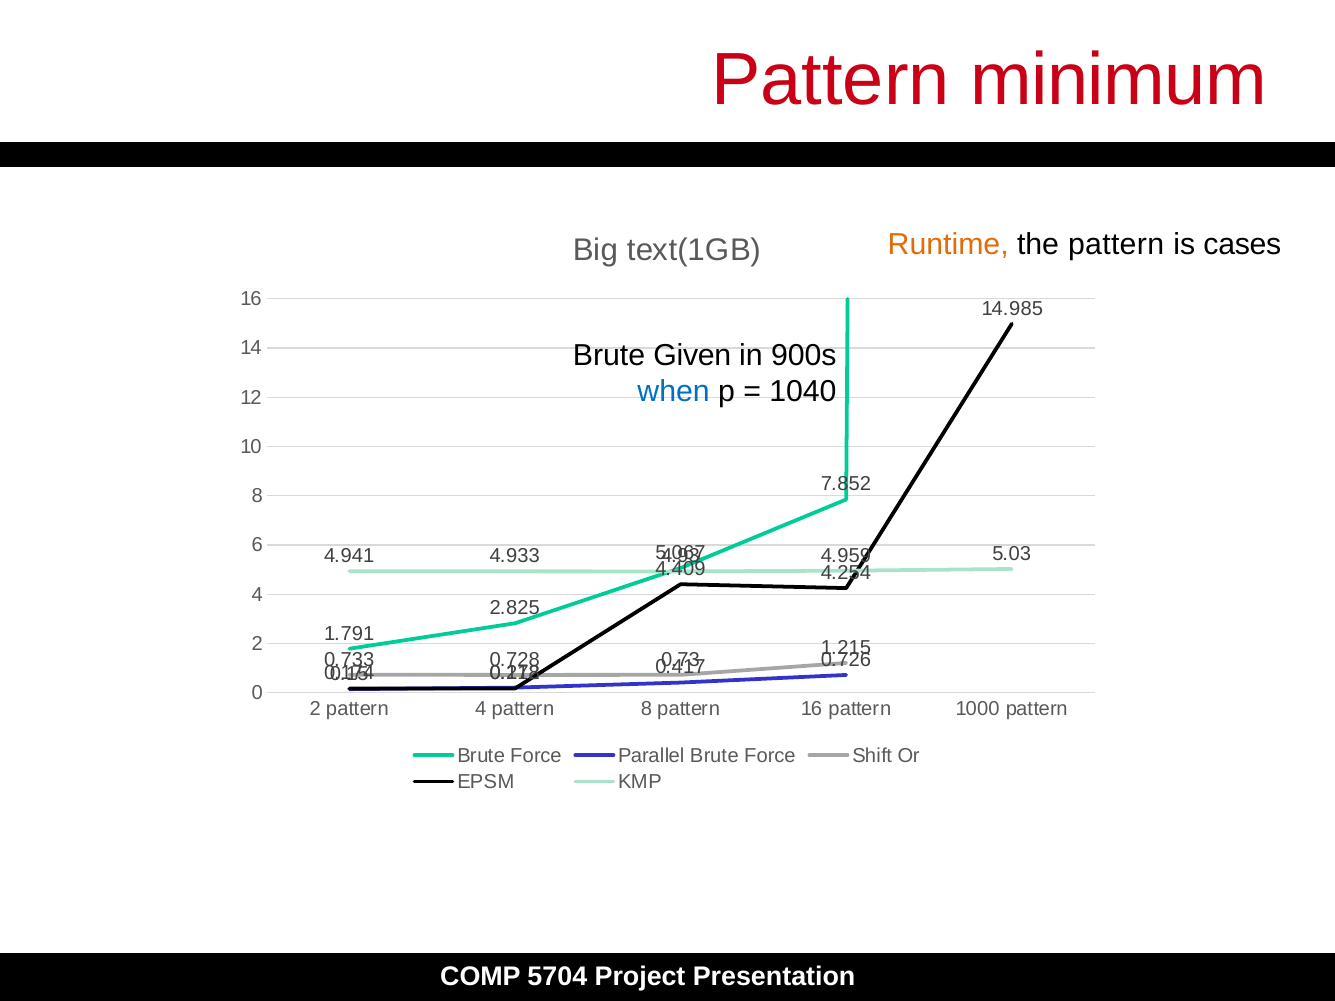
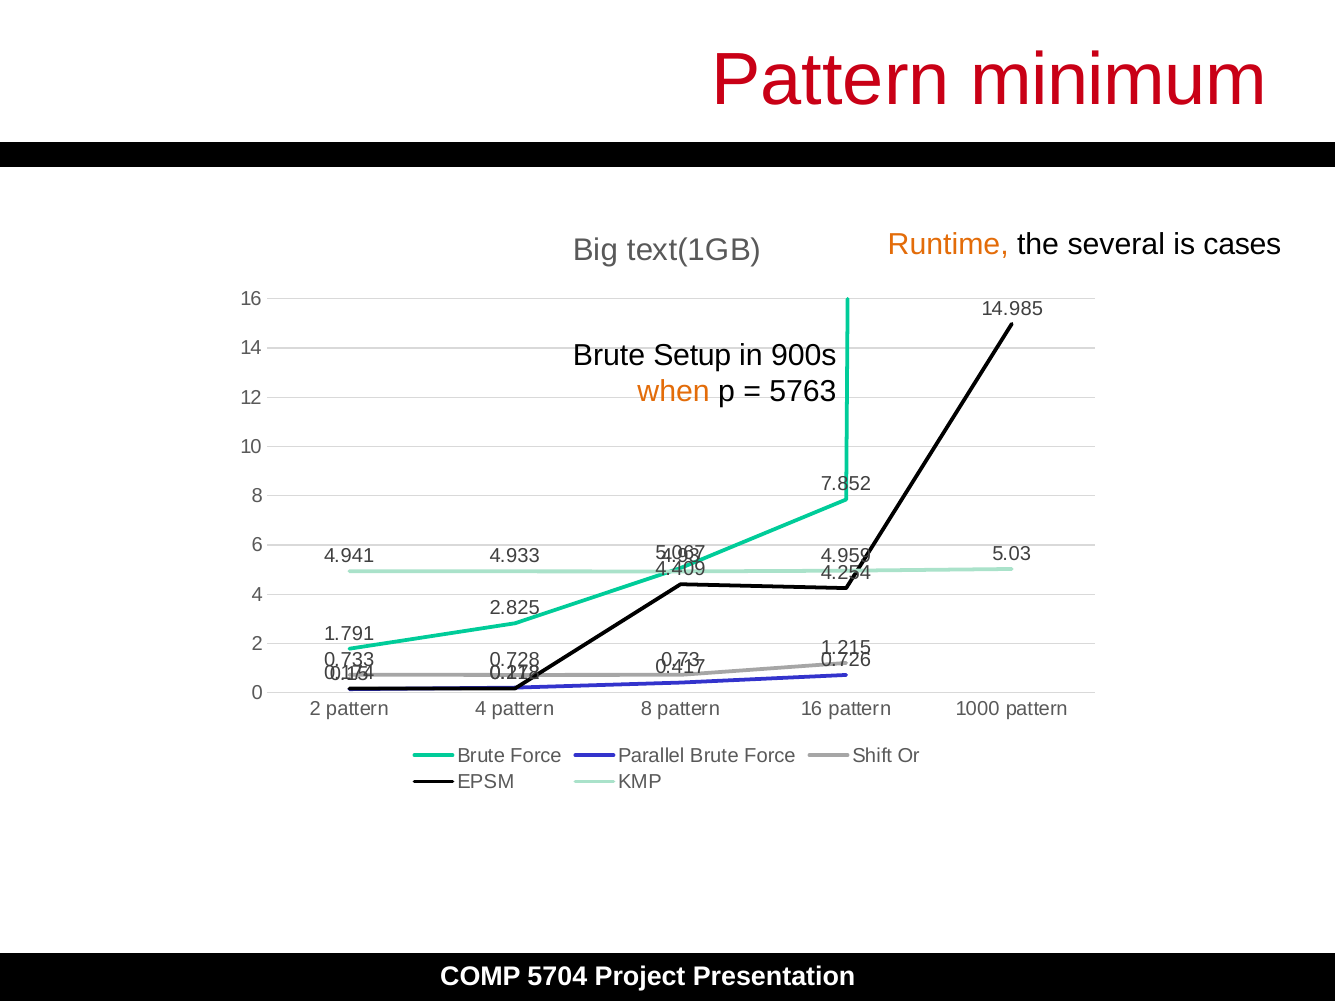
the pattern: pattern -> several
Given: Given -> Setup
when colour: blue -> orange
1040: 1040 -> 5763
